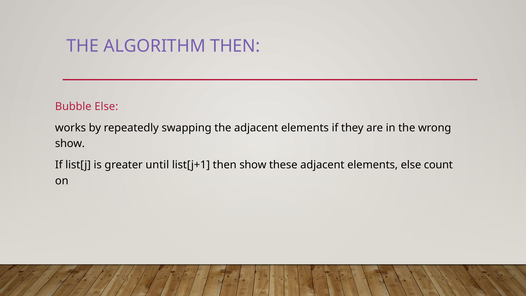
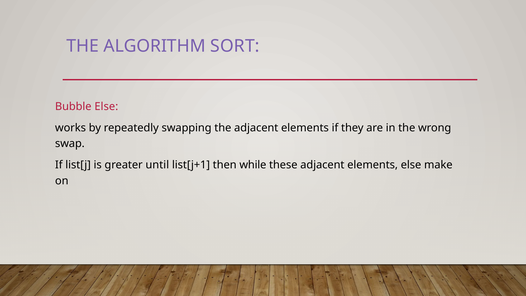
ALGORITHM THEN: THEN -> SORT
show at (70, 144): show -> swap
then show: show -> while
count: count -> make
